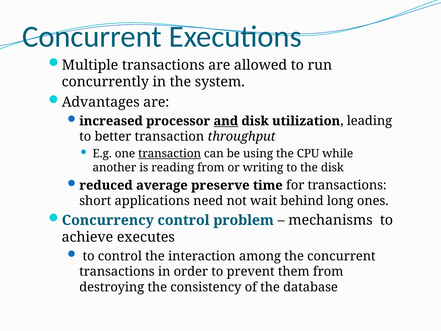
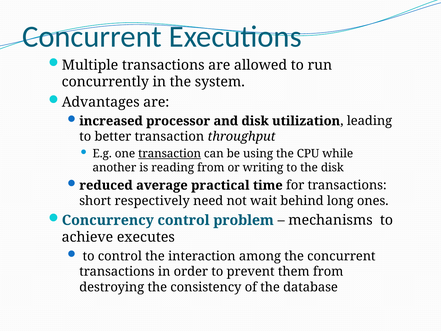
and underline: present -> none
preserve: preserve -> practical
applications: applications -> respectively
